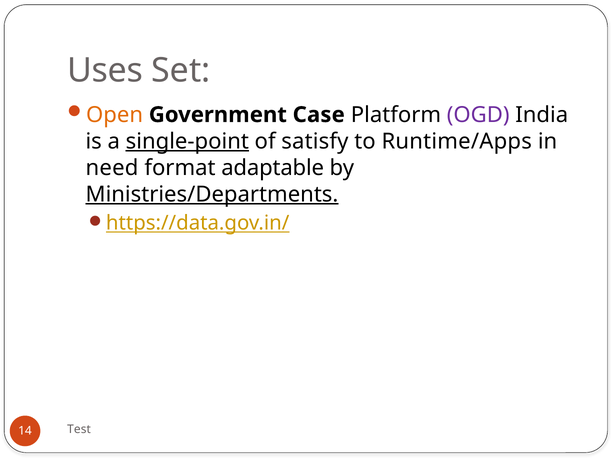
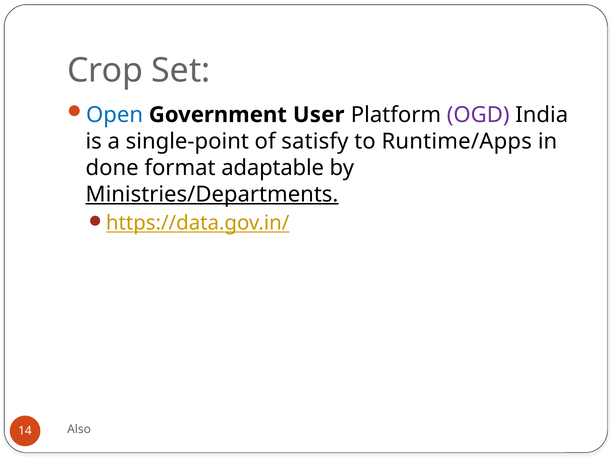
Uses: Uses -> Crop
Open colour: orange -> blue
Case: Case -> User
single-point underline: present -> none
need: need -> done
Test: Test -> Also
